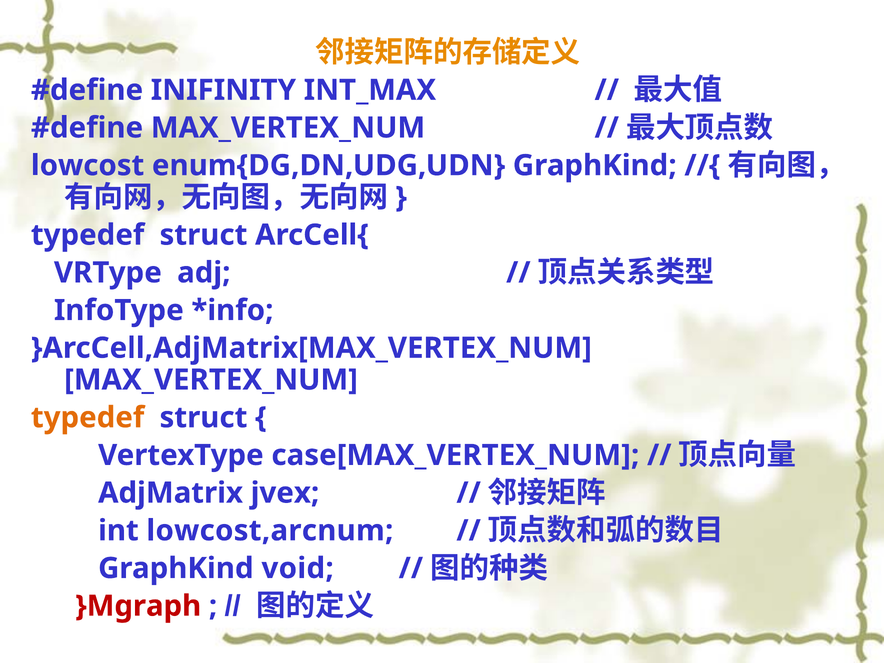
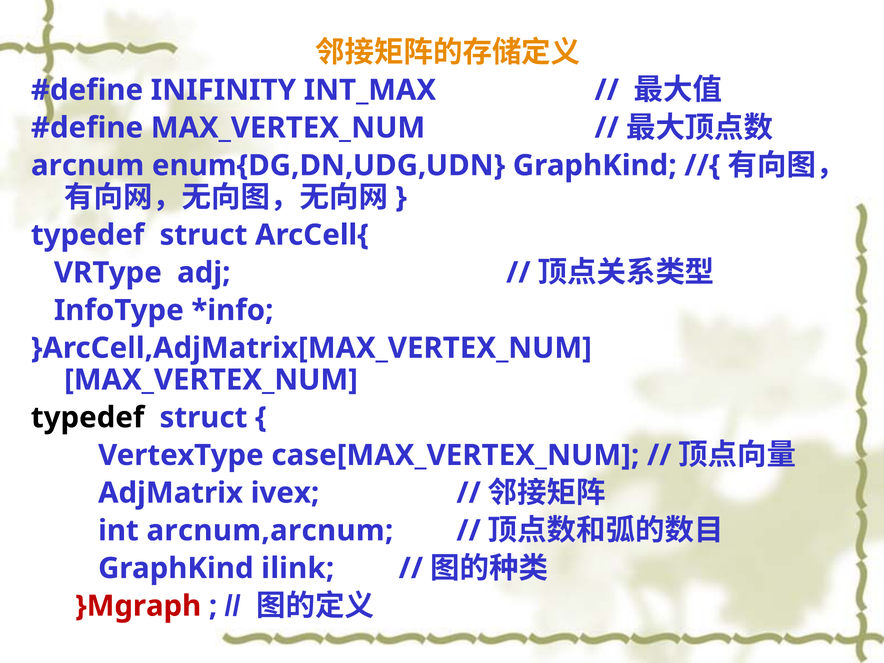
lowcost: lowcost -> arcnum
typedef at (88, 418) colour: orange -> black
jvex: jvex -> ivex
lowcost,arcnum: lowcost,arcnum -> arcnum,arcnum
void: void -> ilink
